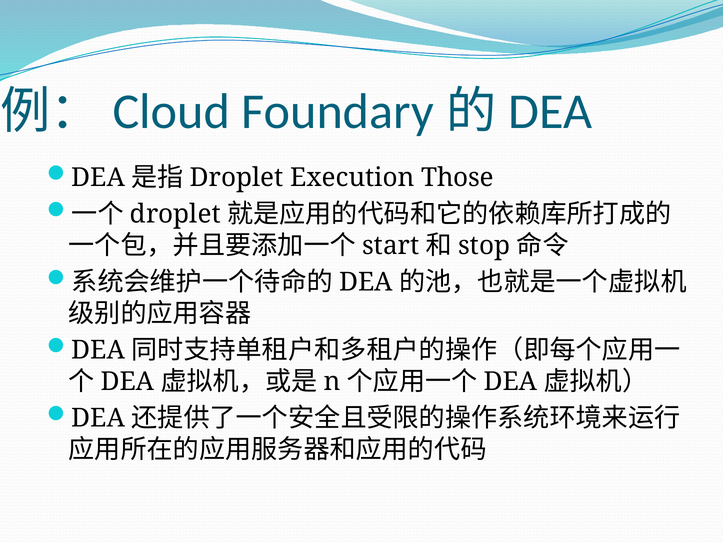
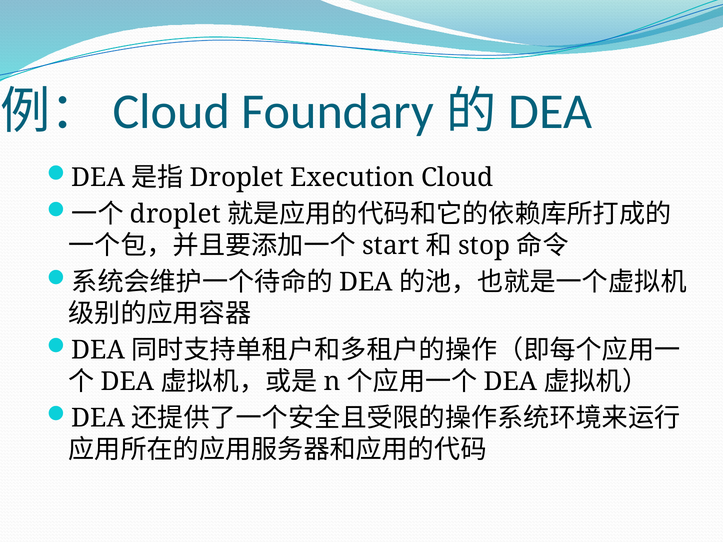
Those: Those -> Cloud
